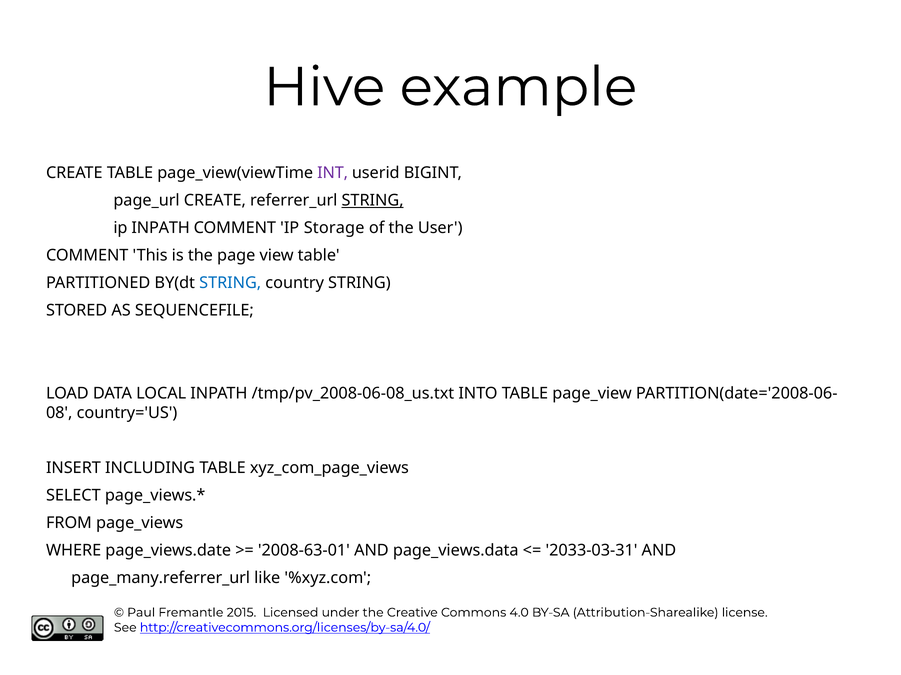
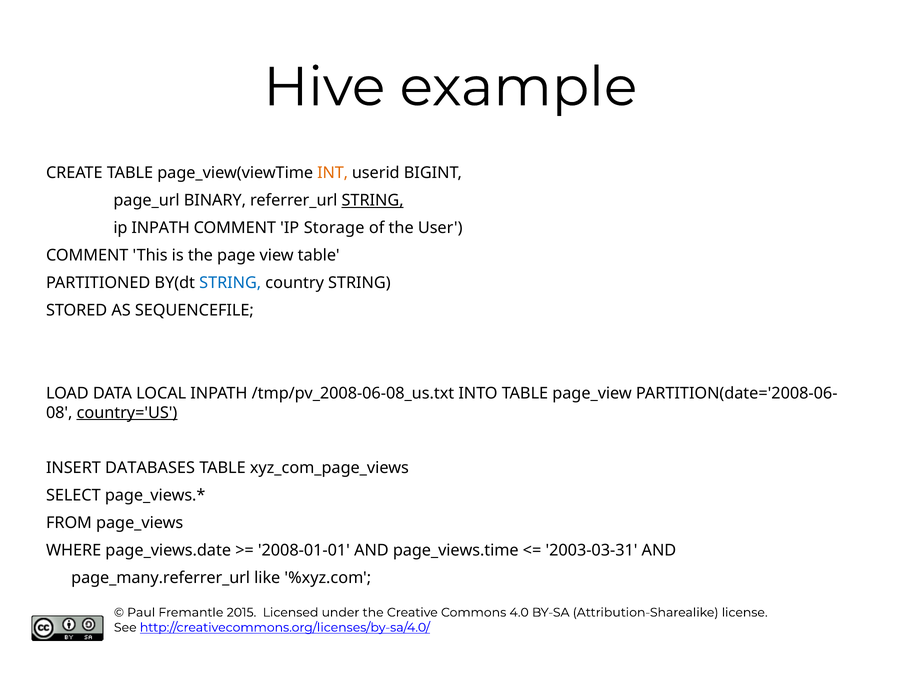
INT colour: purple -> orange
page_url CREATE: CREATE -> BINARY
country='US underline: none -> present
INCLUDING: INCLUDING -> DATABASES
2008-63-01: 2008-63-01 -> 2008-01-01
page_views.data: page_views.data -> page_views.time
2033-03-31: 2033-03-31 -> 2003-03-31
